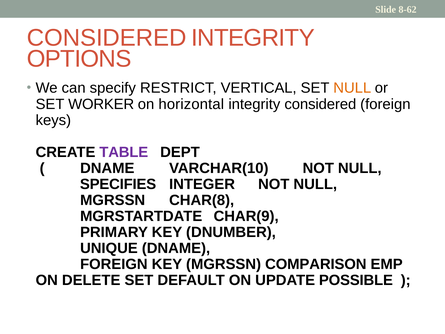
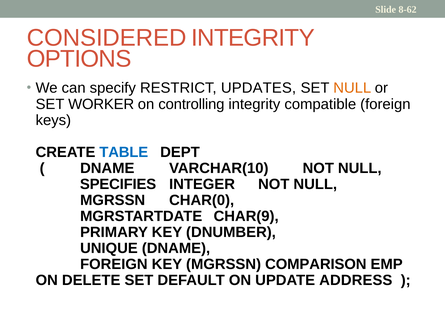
VERTICAL: VERTICAL -> UPDATES
horizontal: horizontal -> controlling
integrity considered: considered -> compatible
TABLE colour: purple -> blue
CHAR(8: CHAR(8 -> CHAR(0
POSSIBLE: POSSIBLE -> ADDRESS
